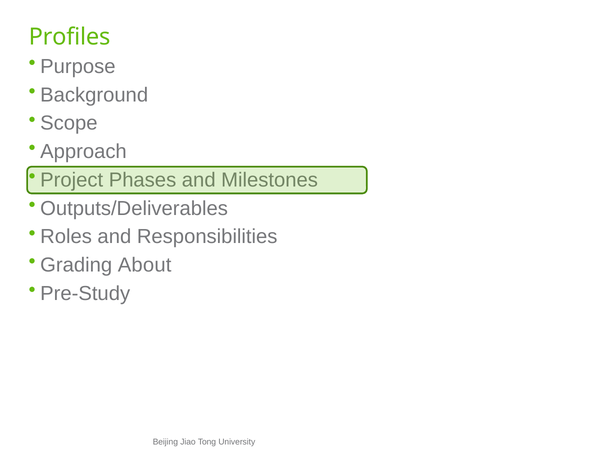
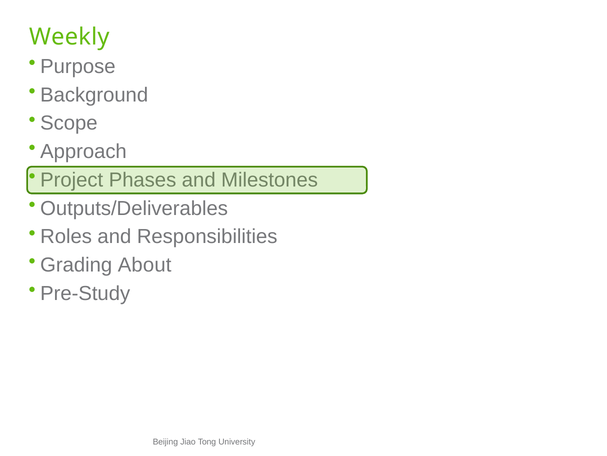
Profiles: Profiles -> Weekly
